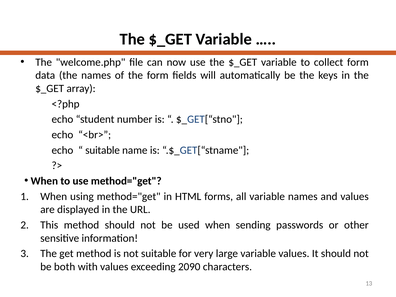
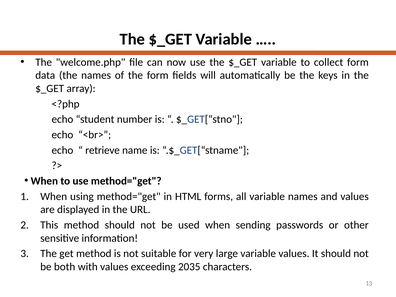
suitable at (103, 150): suitable -> retrieve
2090: 2090 -> 2035
